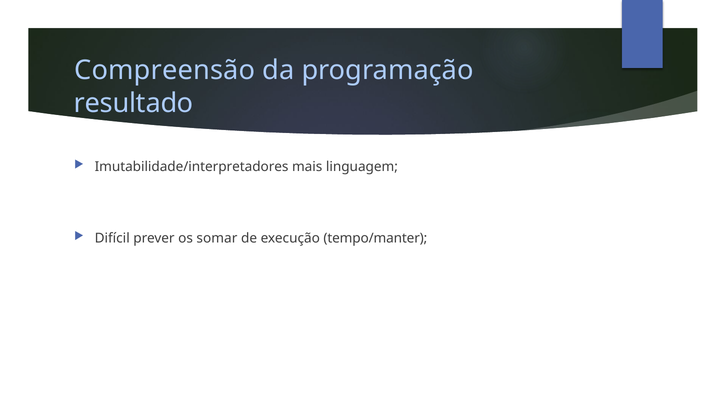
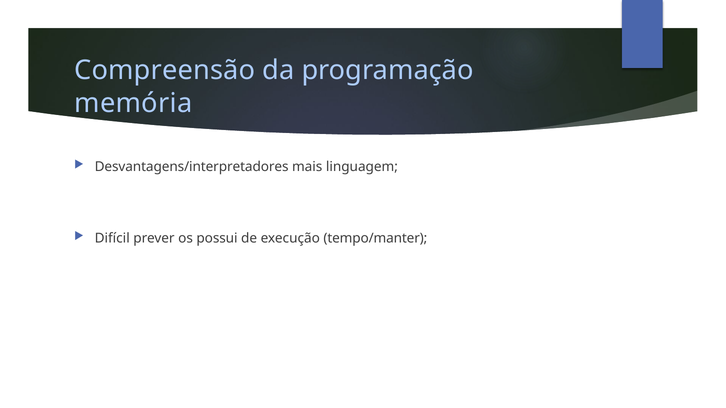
resultado: resultado -> memória
Imutabilidade/interpretadores: Imutabilidade/interpretadores -> Desvantagens/interpretadores
somar: somar -> possui
